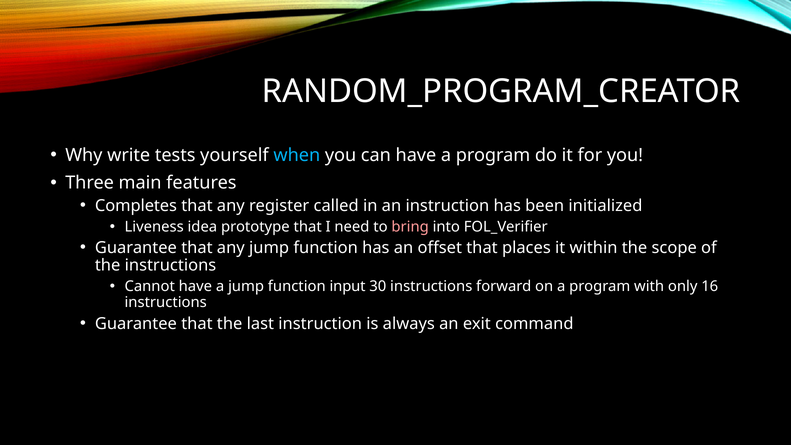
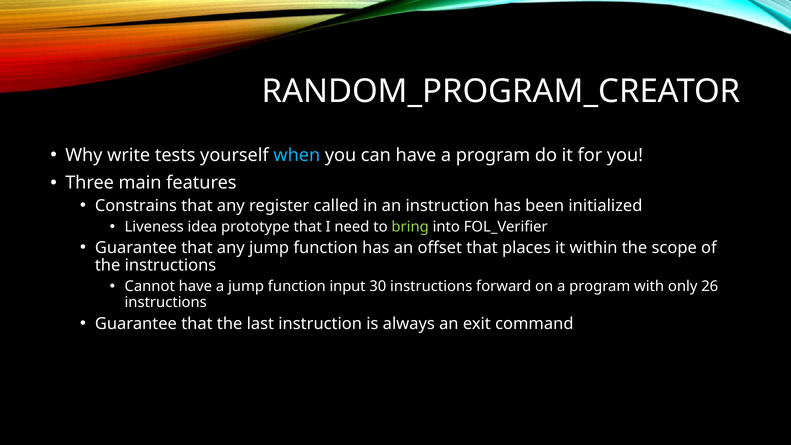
Completes: Completes -> Constrains
bring colour: pink -> light green
16: 16 -> 26
